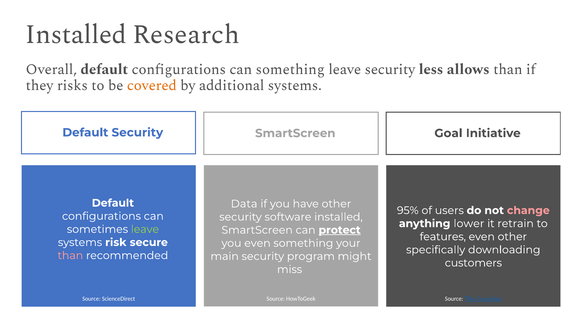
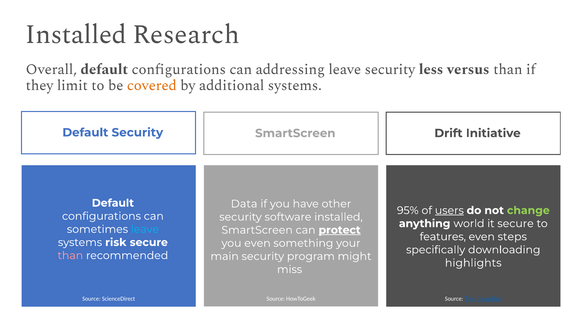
can something: something -> addressing
allows: allows -> versus
risks: risks -> limit
Goal: Goal -> Drift
users underline: none -> present
change colour: pink -> light green
lower: lower -> world
it retrain: retrain -> secure
leave at (145, 229) colour: light green -> light blue
even other: other -> steps
customers: customers -> highlights
